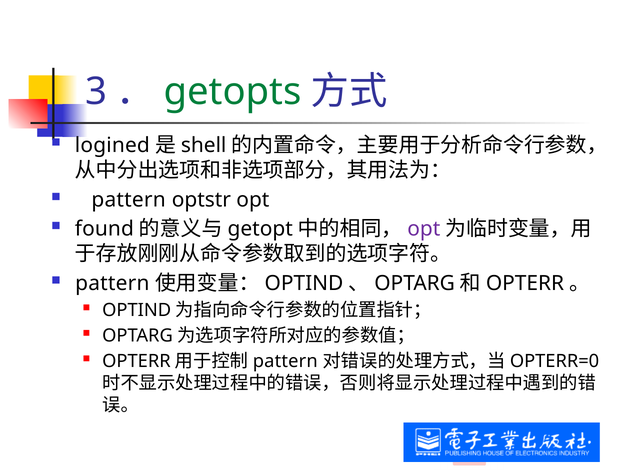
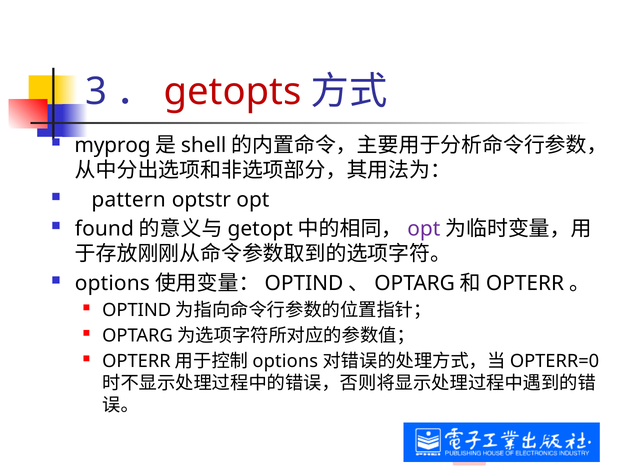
getopts colour: green -> red
logined: logined -> myprog
pattern at (112, 283): pattern -> options
pattern at (285, 362): pattern -> options
